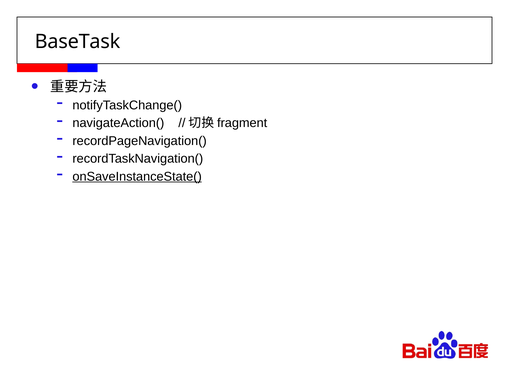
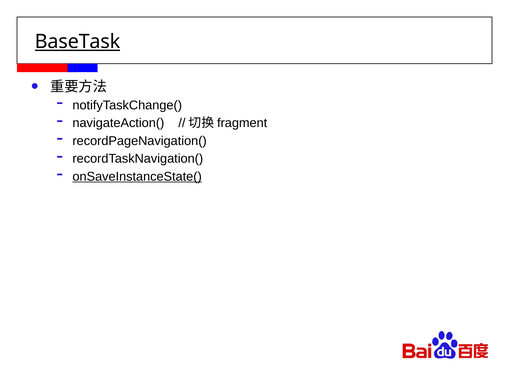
BaseTask underline: none -> present
